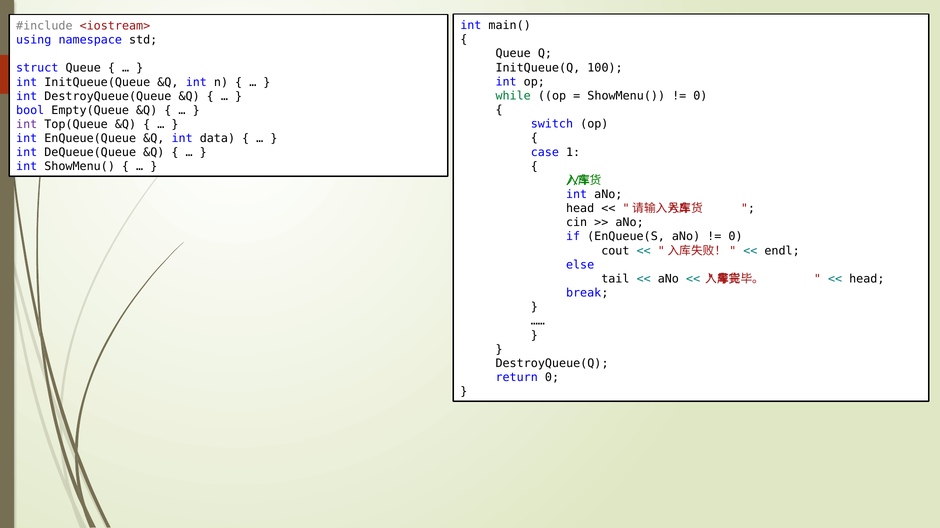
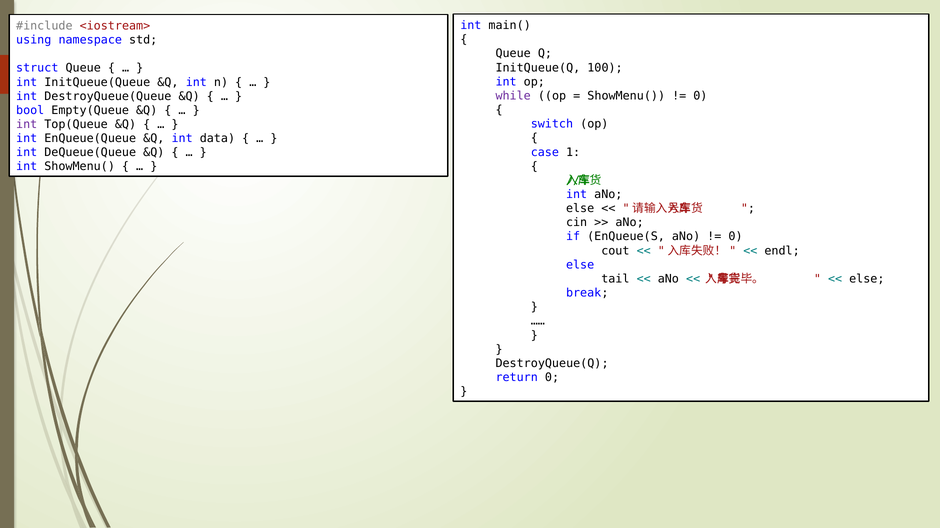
while colour: green -> purple
head at (580, 209): head -> else
head at (867, 279): head -> else
